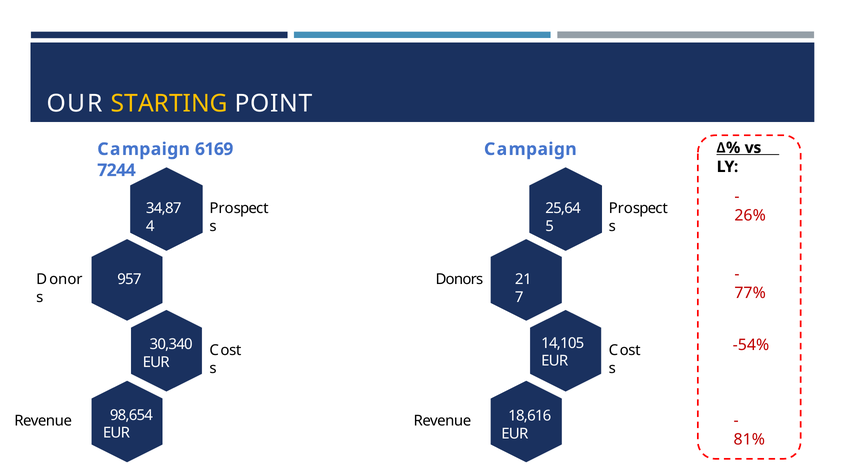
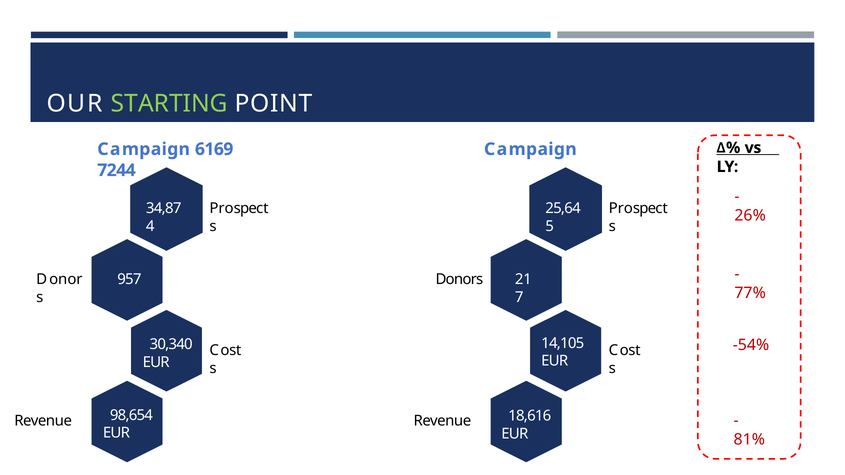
STARTING colour: yellow -> light green
